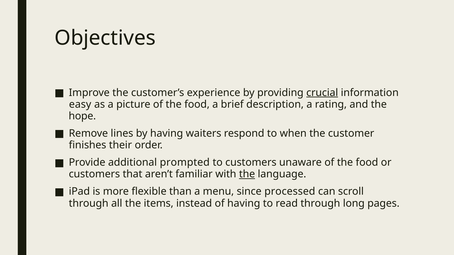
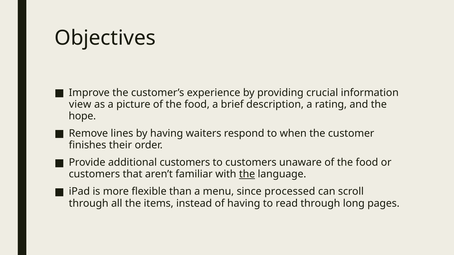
crucial underline: present -> none
easy: easy -> view
additional prompted: prompted -> customers
